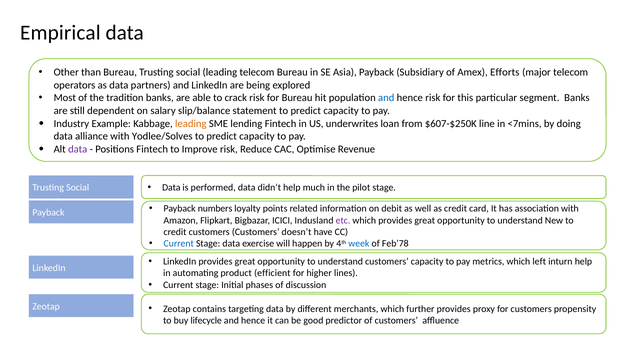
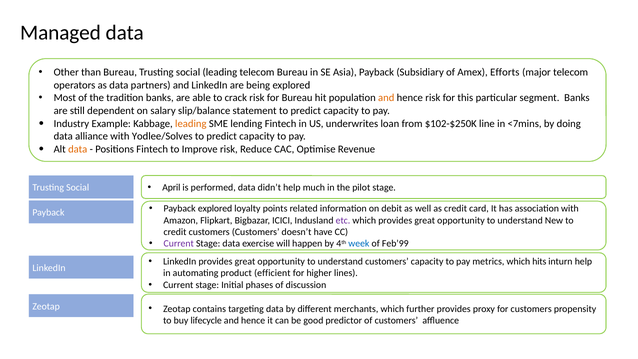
Empirical: Empirical -> Managed
and at (386, 98) colour: blue -> orange
$607-$250K: $607-$250K -> $102-$250K
data at (78, 149) colour: purple -> orange
Data at (171, 188): Data -> April
Payback numbers: numbers -> explored
Current at (179, 244) colour: blue -> purple
Feb’78: Feb’78 -> Feb’99
left: left -> hits
